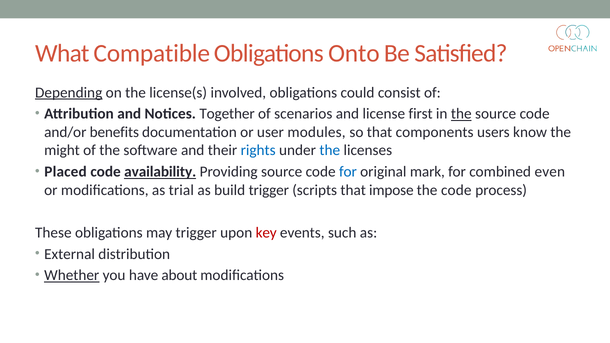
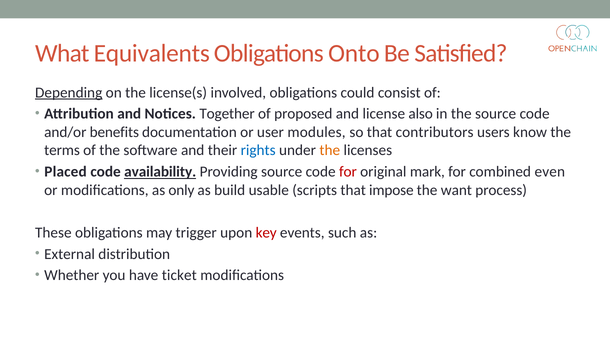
Compatible: Compatible -> Equivalents
scenarios: scenarios -> proposed
first: first -> also
the at (461, 114) underline: present -> none
components: components -> contributors
might: might -> terms
the at (330, 151) colour: blue -> orange
for at (348, 172) colour: blue -> red
trial: trial -> only
build trigger: trigger -> usable
the code: code -> want
Whether underline: present -> none
about: about -> ticket
